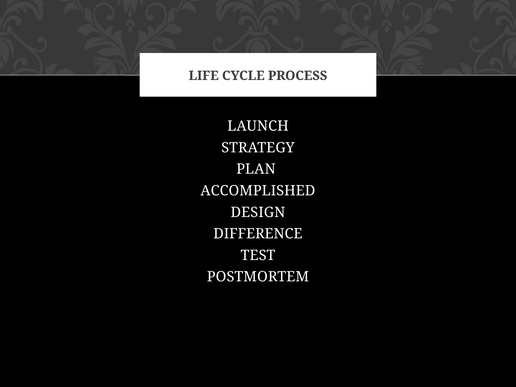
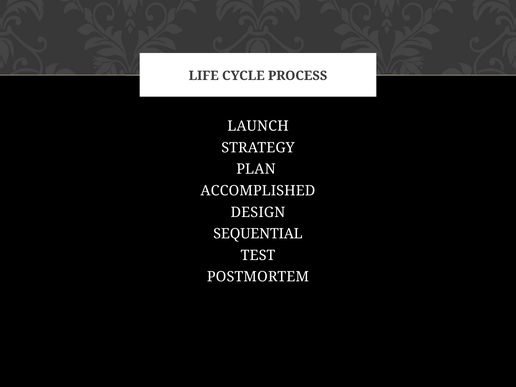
DIFFERENCE: DIFFERENCE -> SEQUENTIAL
